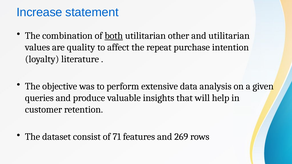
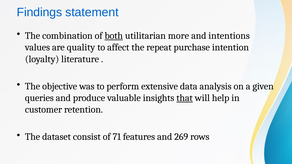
Increase: Increase -> Findings
other: other -> more
and utilitarian: utilitarian -> intentions
that underline: none -> present
